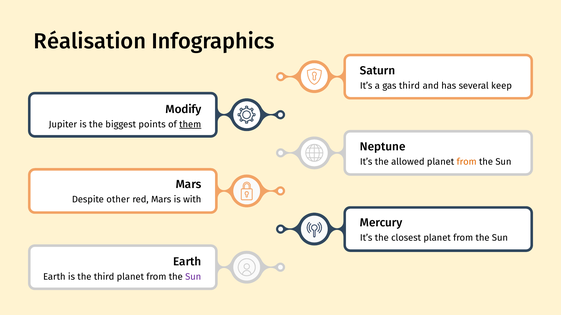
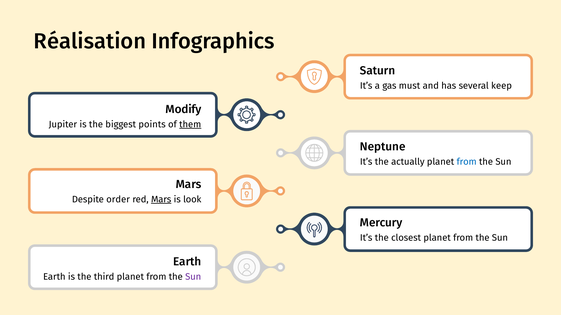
gas third: third -> must
allowed: allowed -> actually
from at (467, 162) colour: orange -> blue
other: other -> order
Mars at (161, 200) underline: none -> present
with: with -> look
